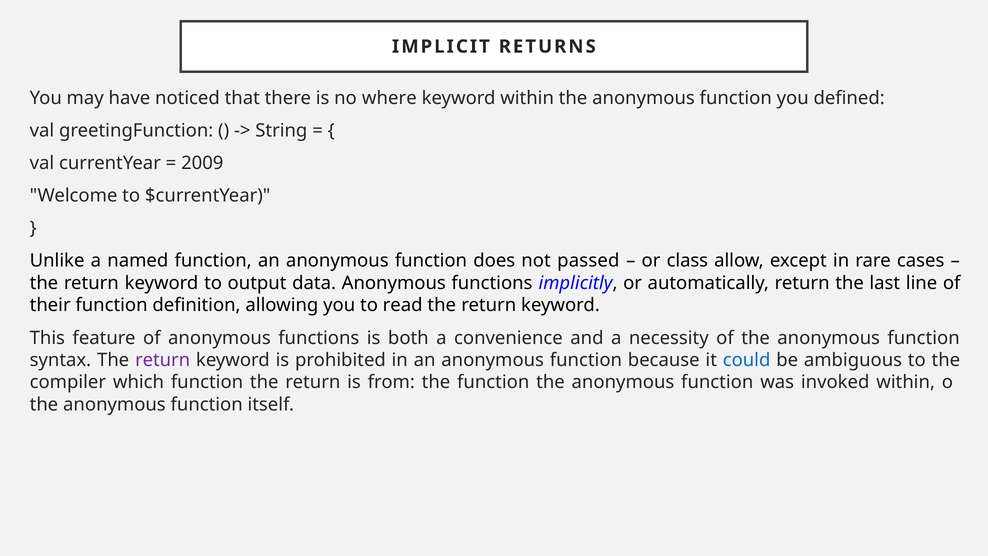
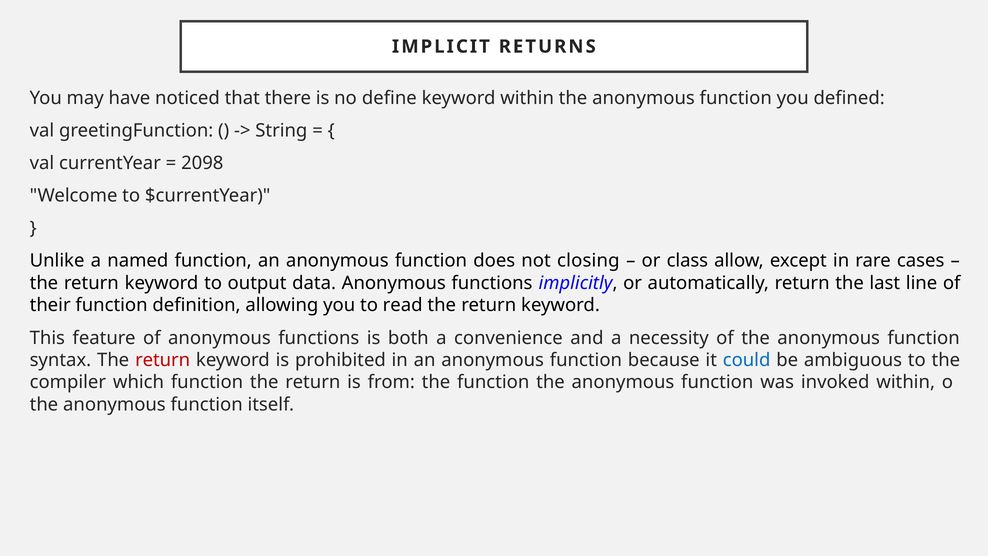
where: where -> define
2009: 2009 -> 2098
passed: passed -> closing
return at (163, 360) colour: purple -> red
